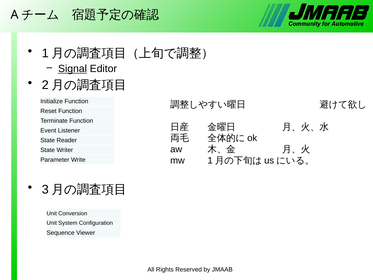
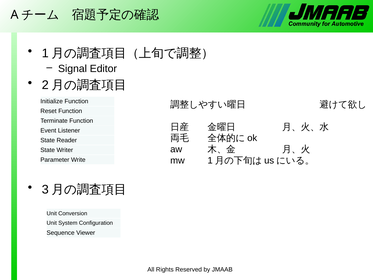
Signal underline: present -> none
